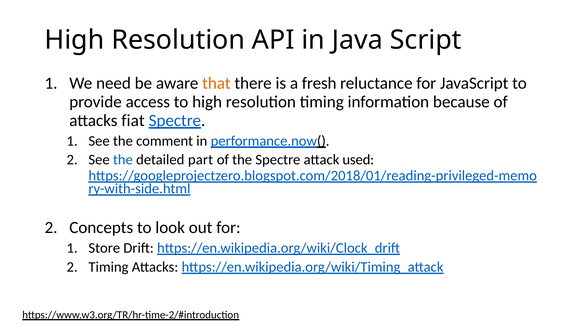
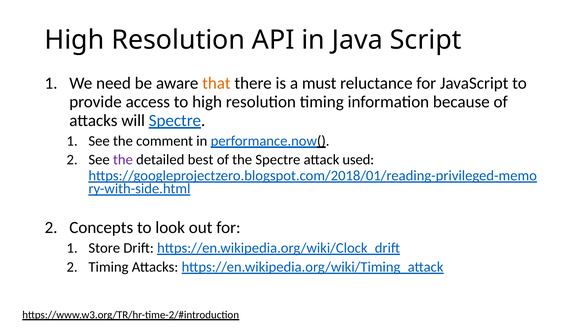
fresh: fresh -> must
fiat: fiat -> will
the at (123, 160) colour: blue -> purple
part: part -> best
